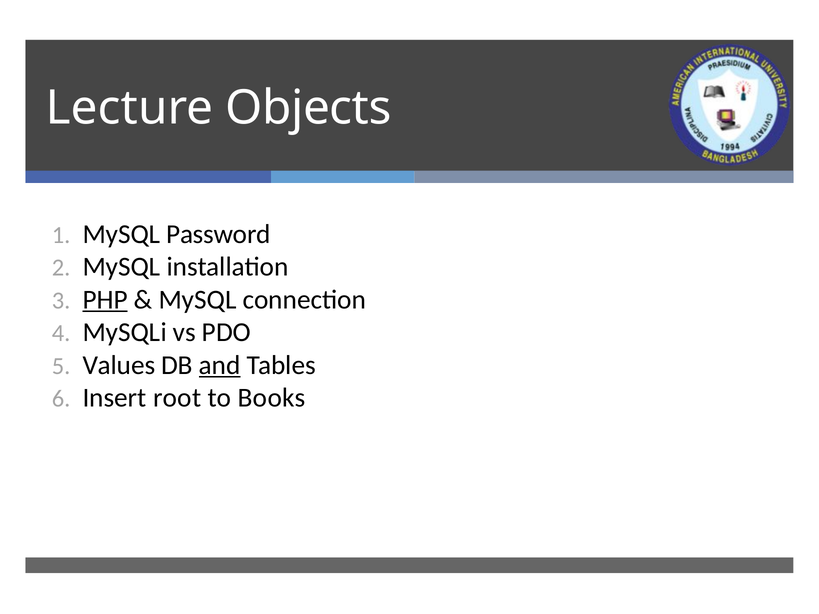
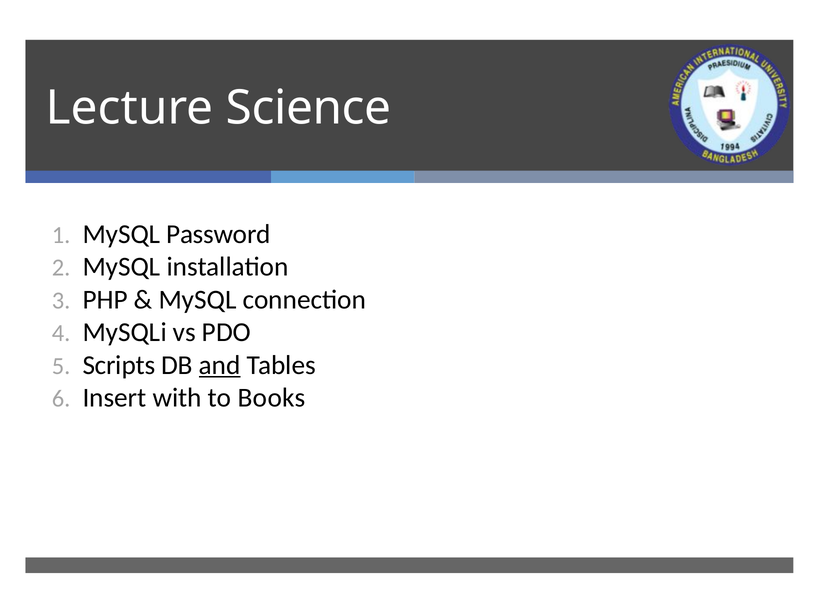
Objects: Objects -> Science
PHP underline: present -> none
Values: Values -> Scripts
root: root -> with
